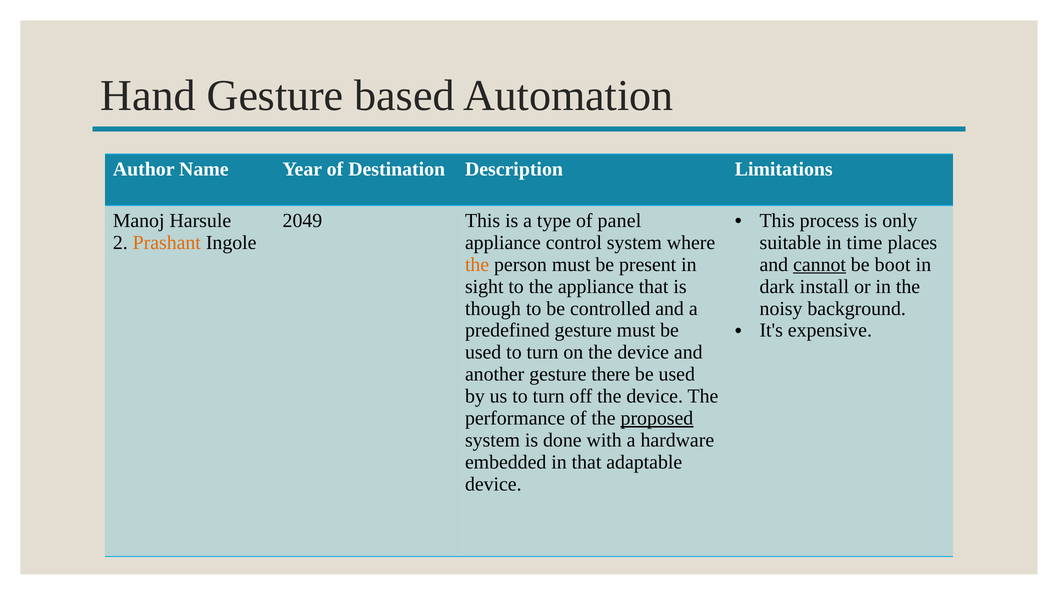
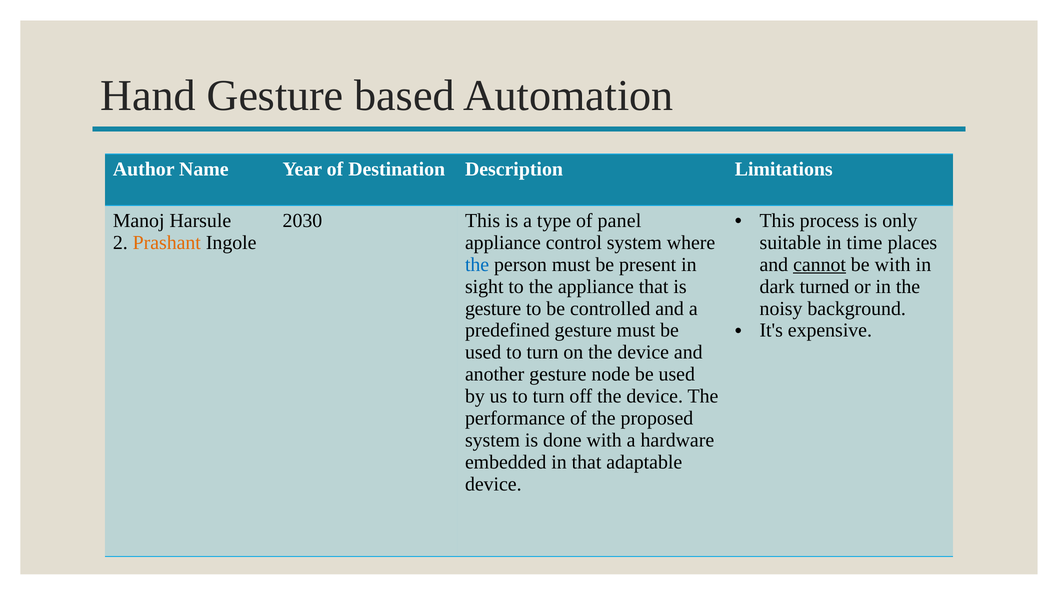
2049: 2049 -> 2030
the at (477, 265) colour: orange -> blue
be boot: boot -> with
install: install -> turned
though at (493, 309): though -> gesture
there: there -> node
proposed underline: present -> none
